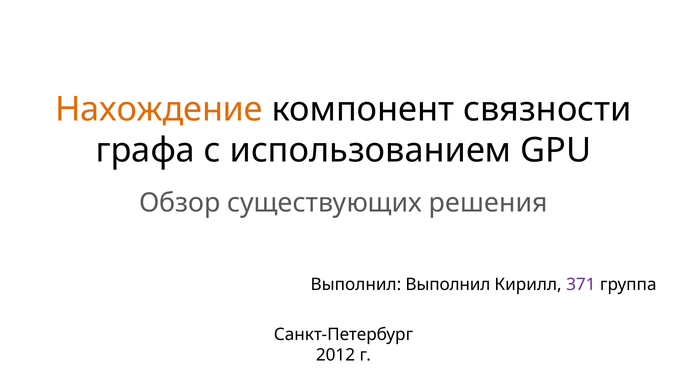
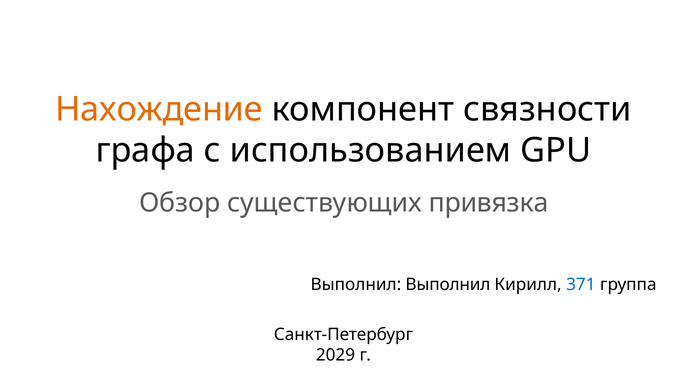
решения: решения -> привязка
371 colour: purple -> blue
2012: 2012 -> 2029
